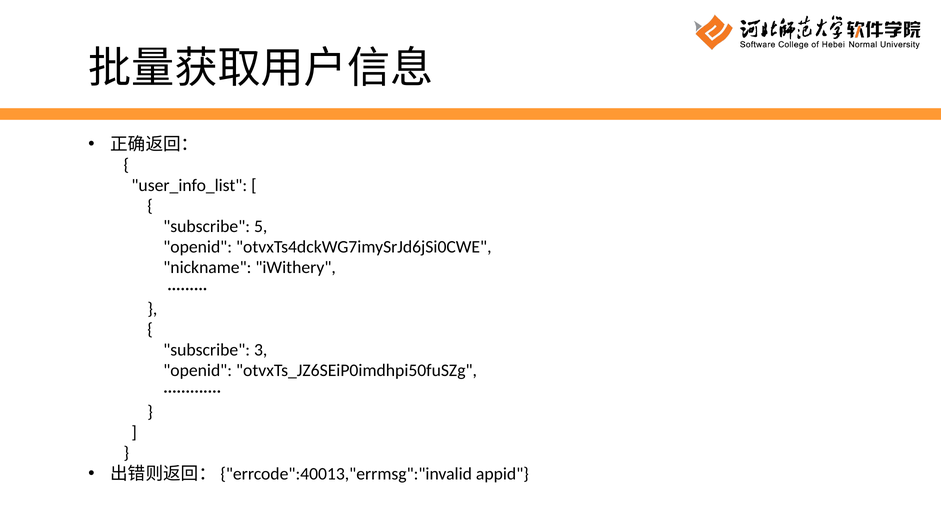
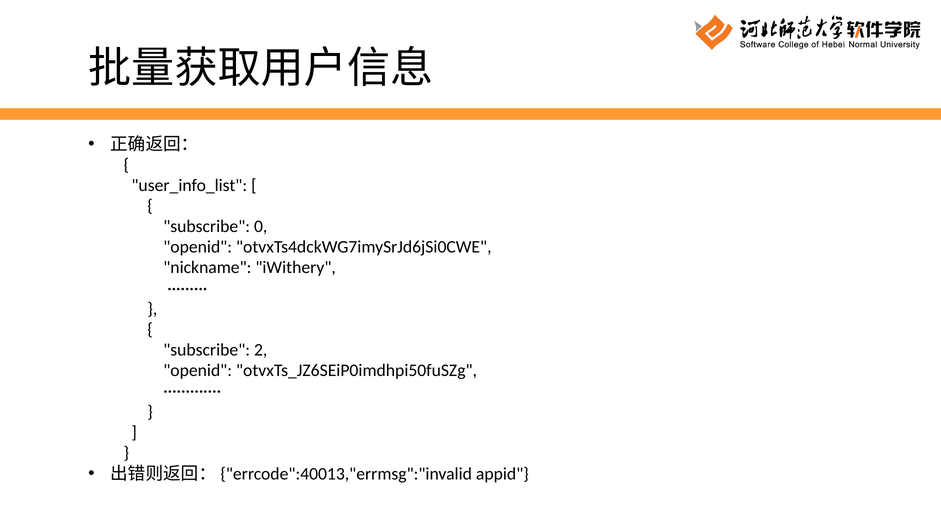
5: 5 -> 0
3: 3 -> 2
